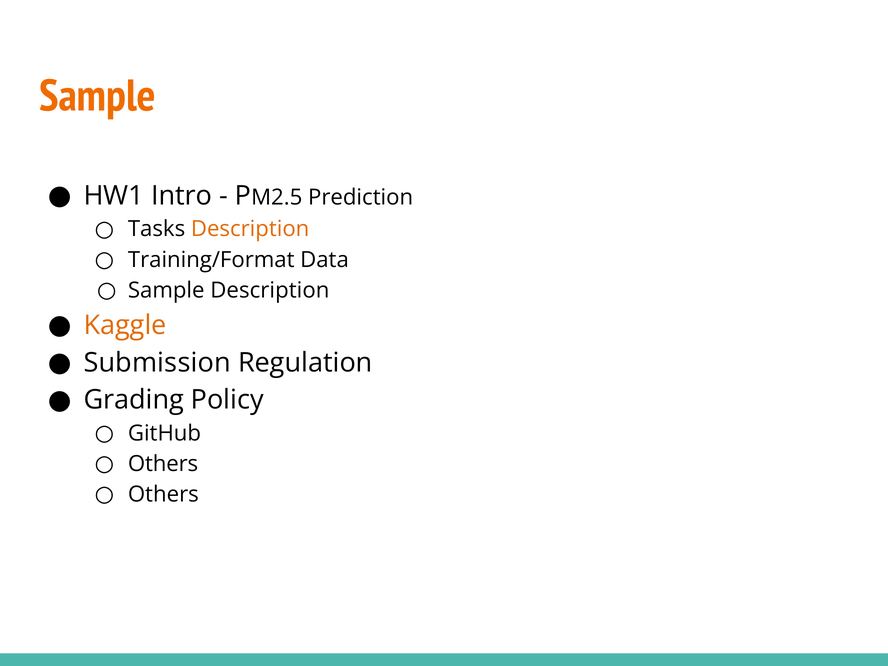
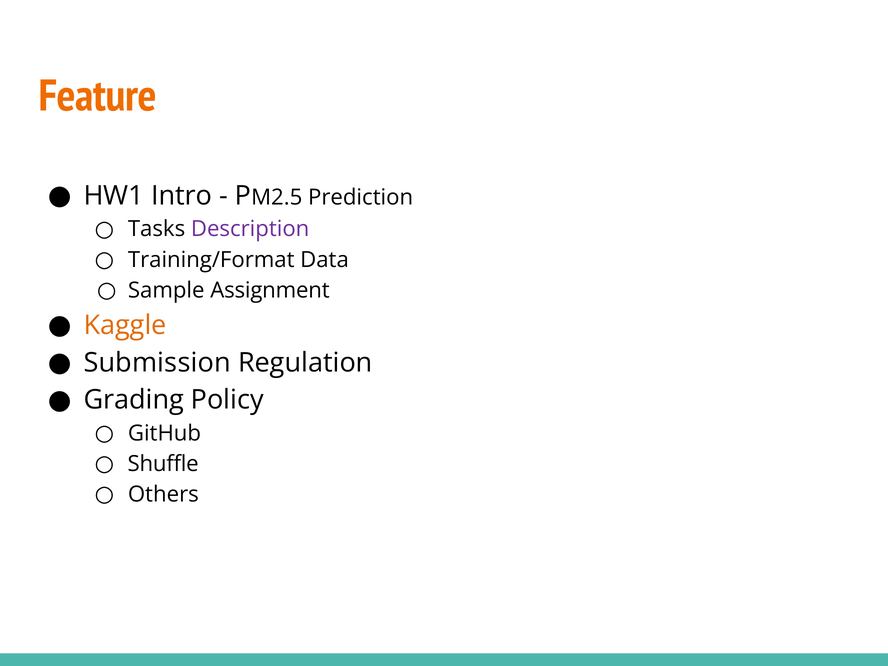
Sample at (98, 96): Sample -> Feature
Description at (250, 229) colour: orange -> purple
Sample Description: Description -> Assignment
Others at (163, 464): Others -> Shuffle
